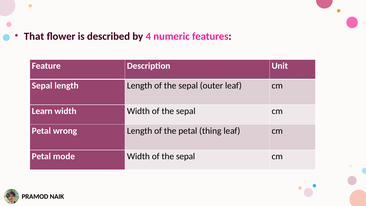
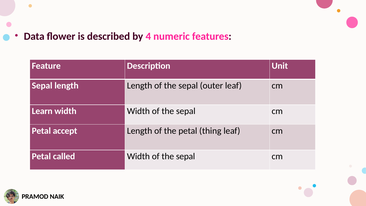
That: That -> Data
wrong: wrong -> accept
mode: mode -> called
